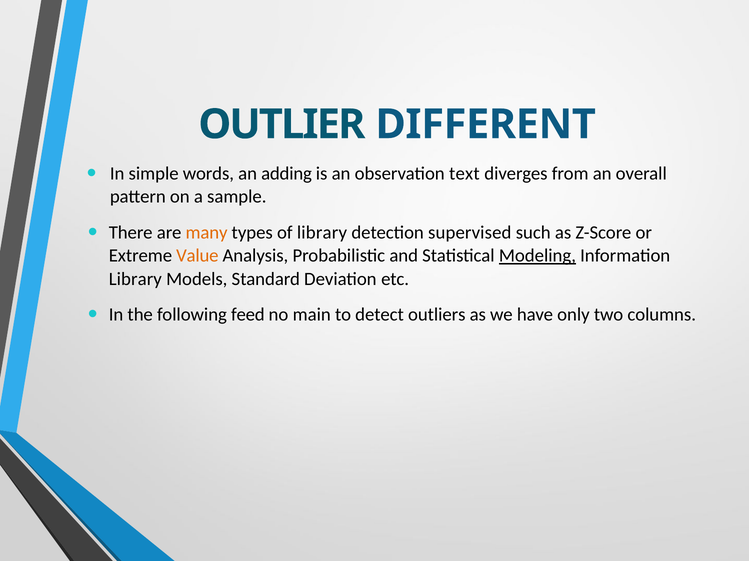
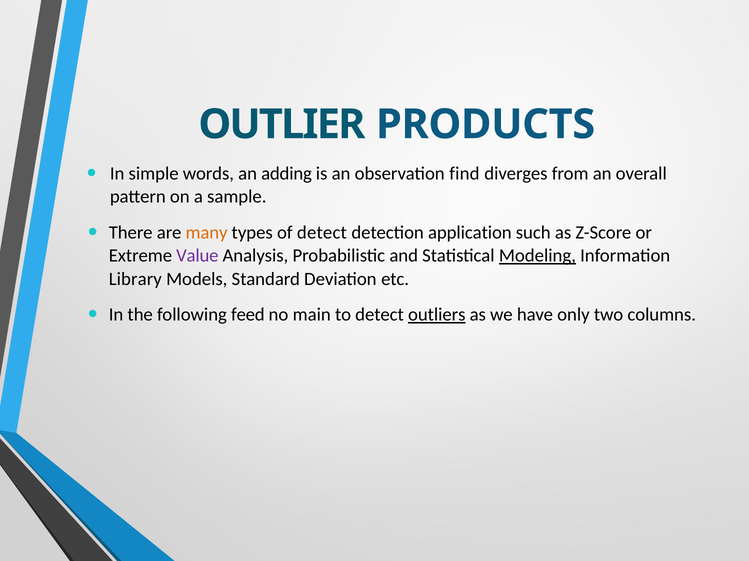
DIFFERENT: DIFFERENT -> PRODUCTS
text: text -> find
of library: library -> detect
supervised: supervised -> application
Value colour: orange -> purple
outliers underline: none -> present
